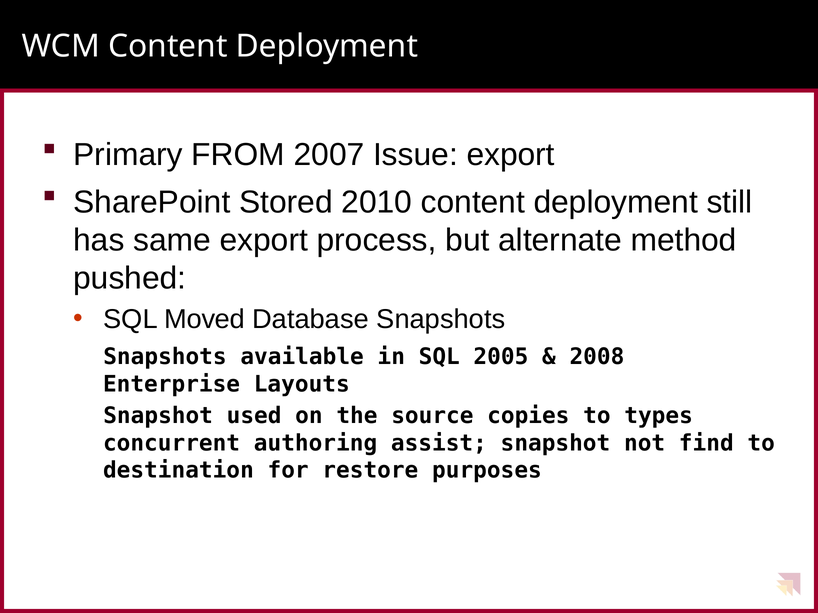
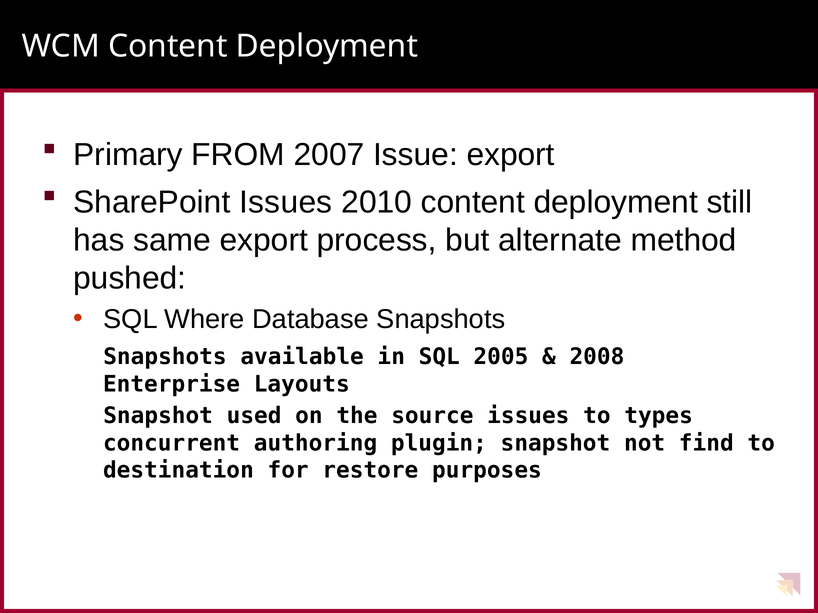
SharePoint Stored: Stored -> Issues
Moved: Moved -> Where
source copies: copies -> issues
assist: assist -> plugin
